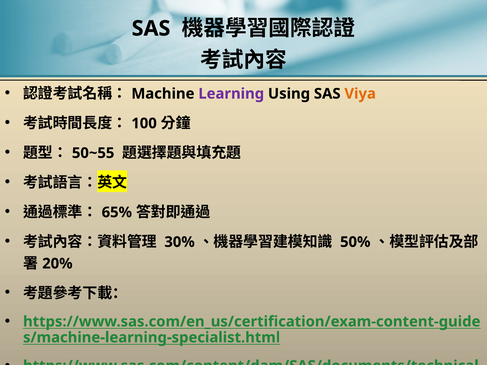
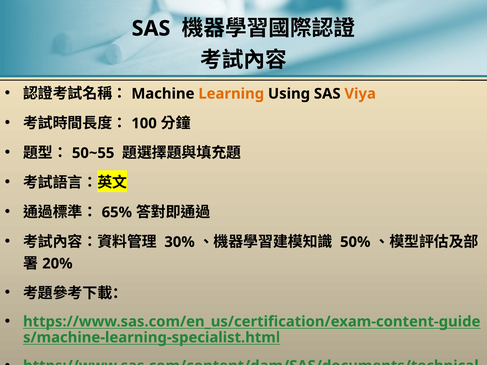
Learning colour: purple -> orange
